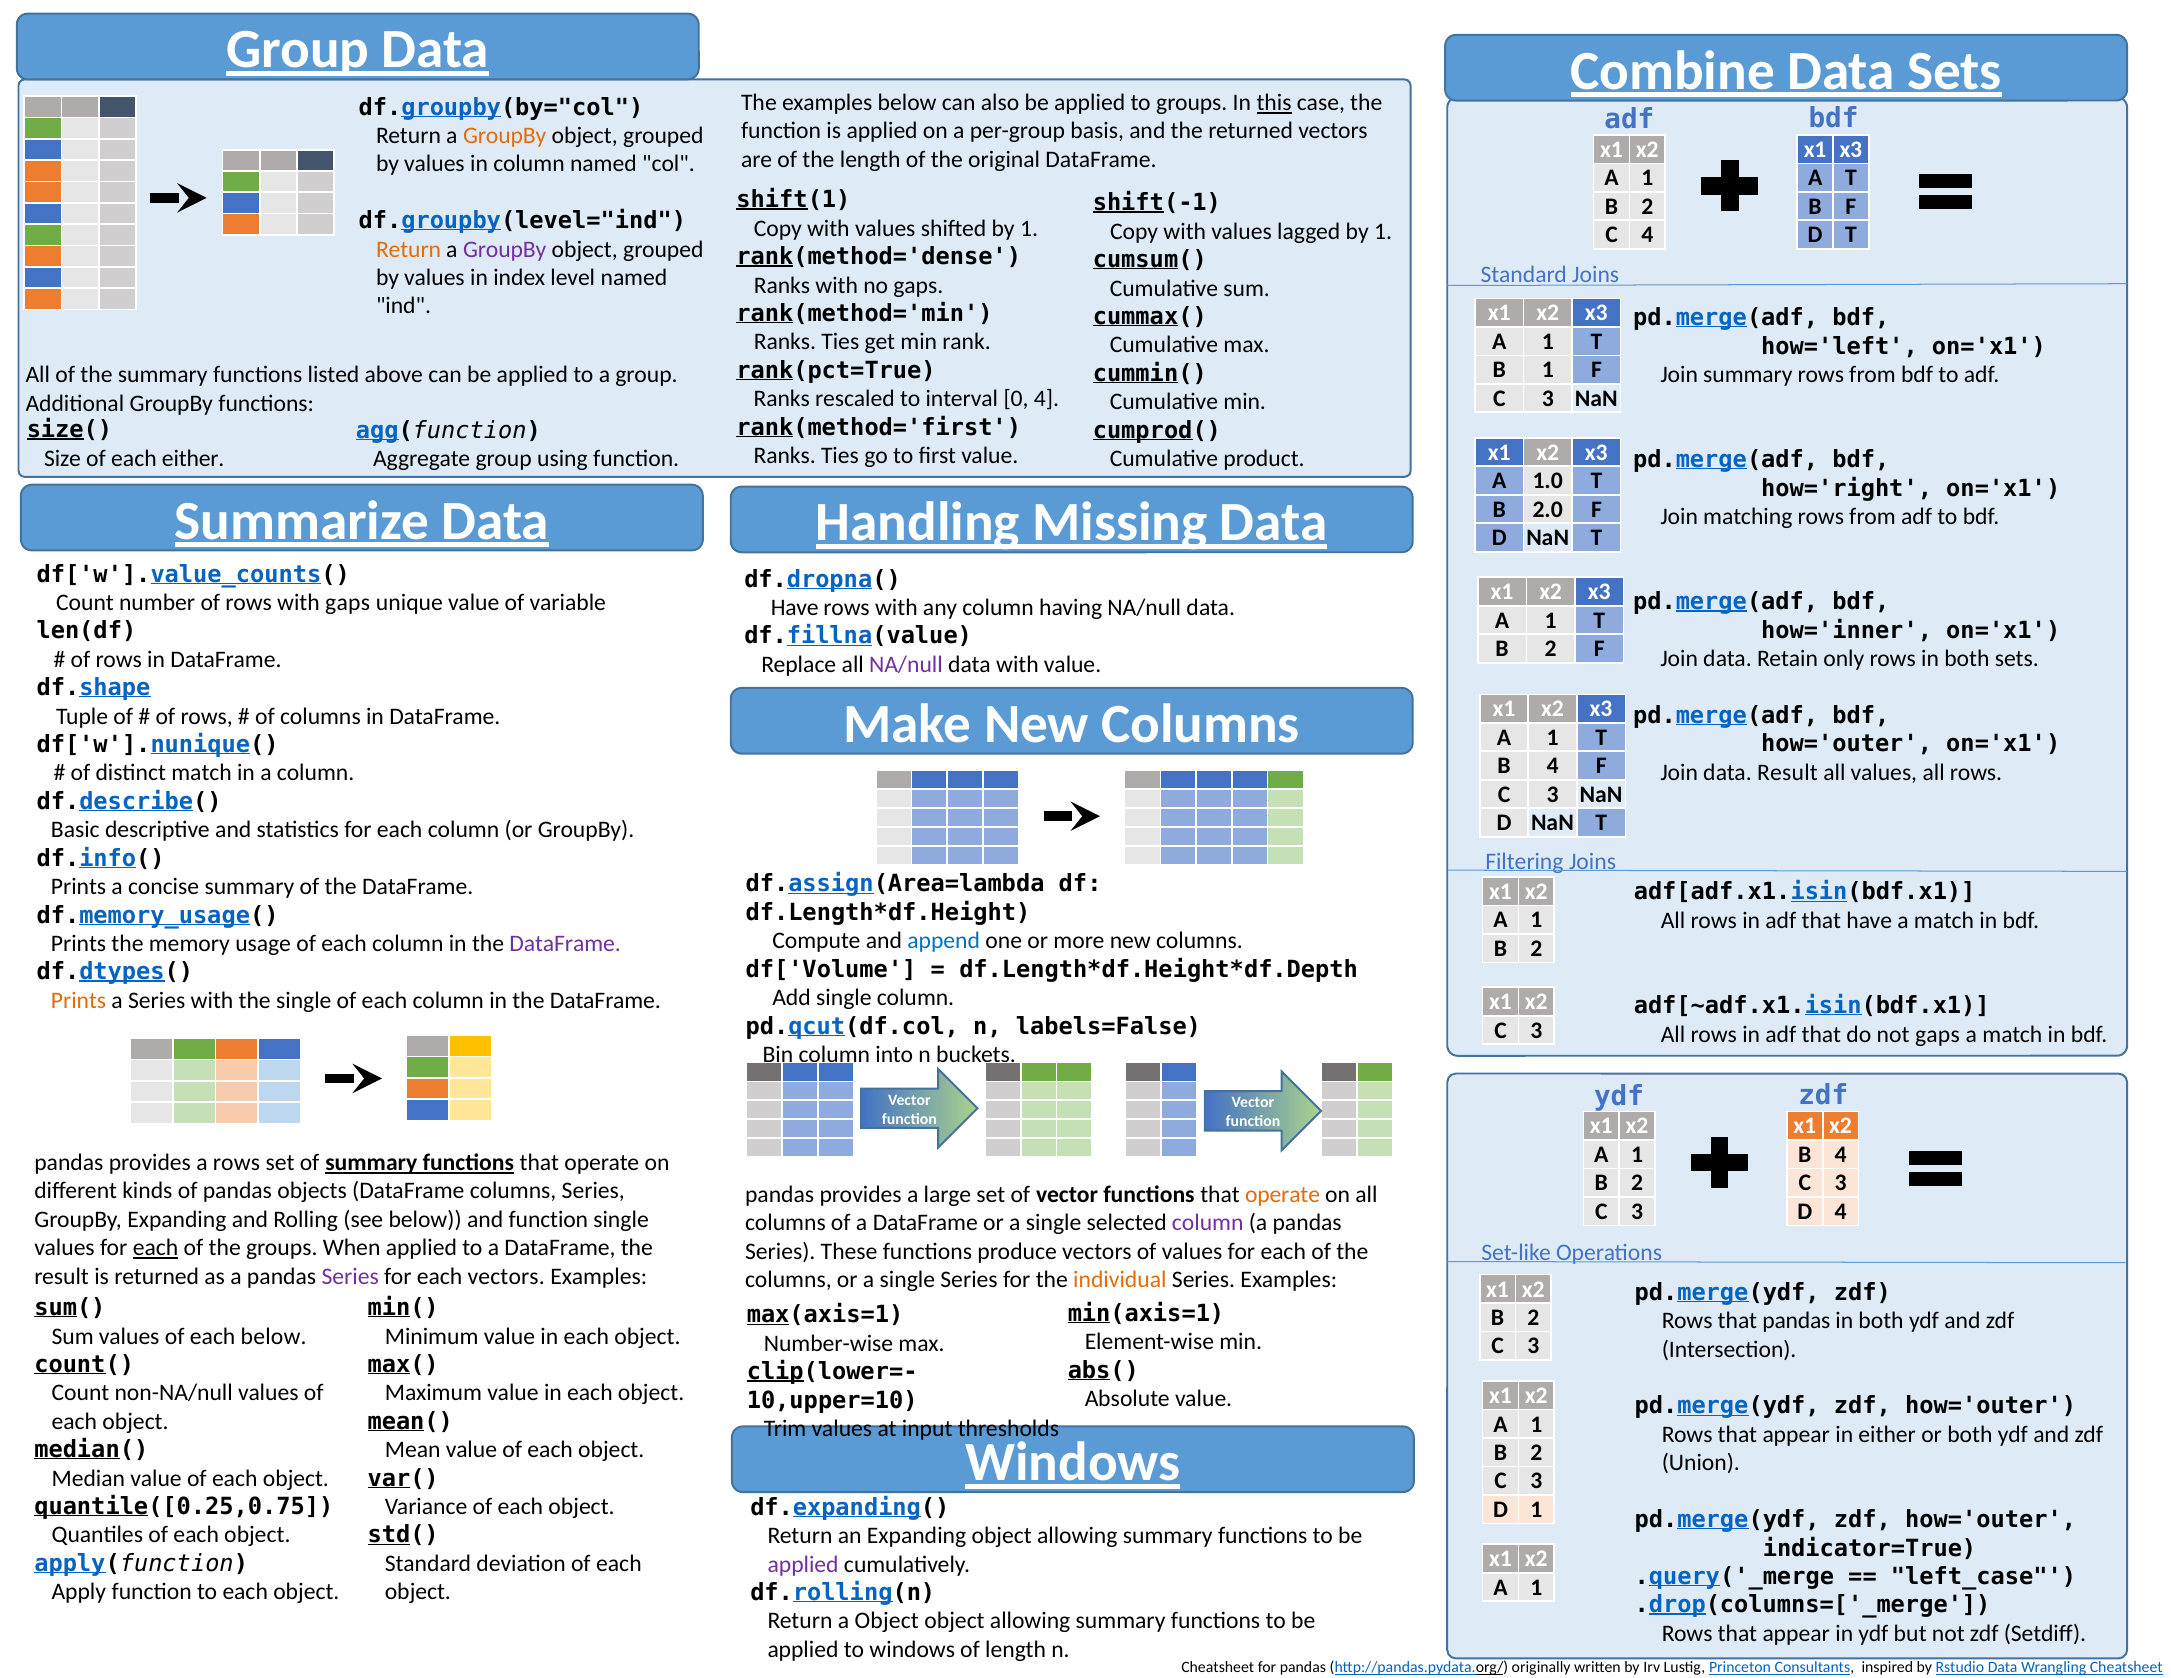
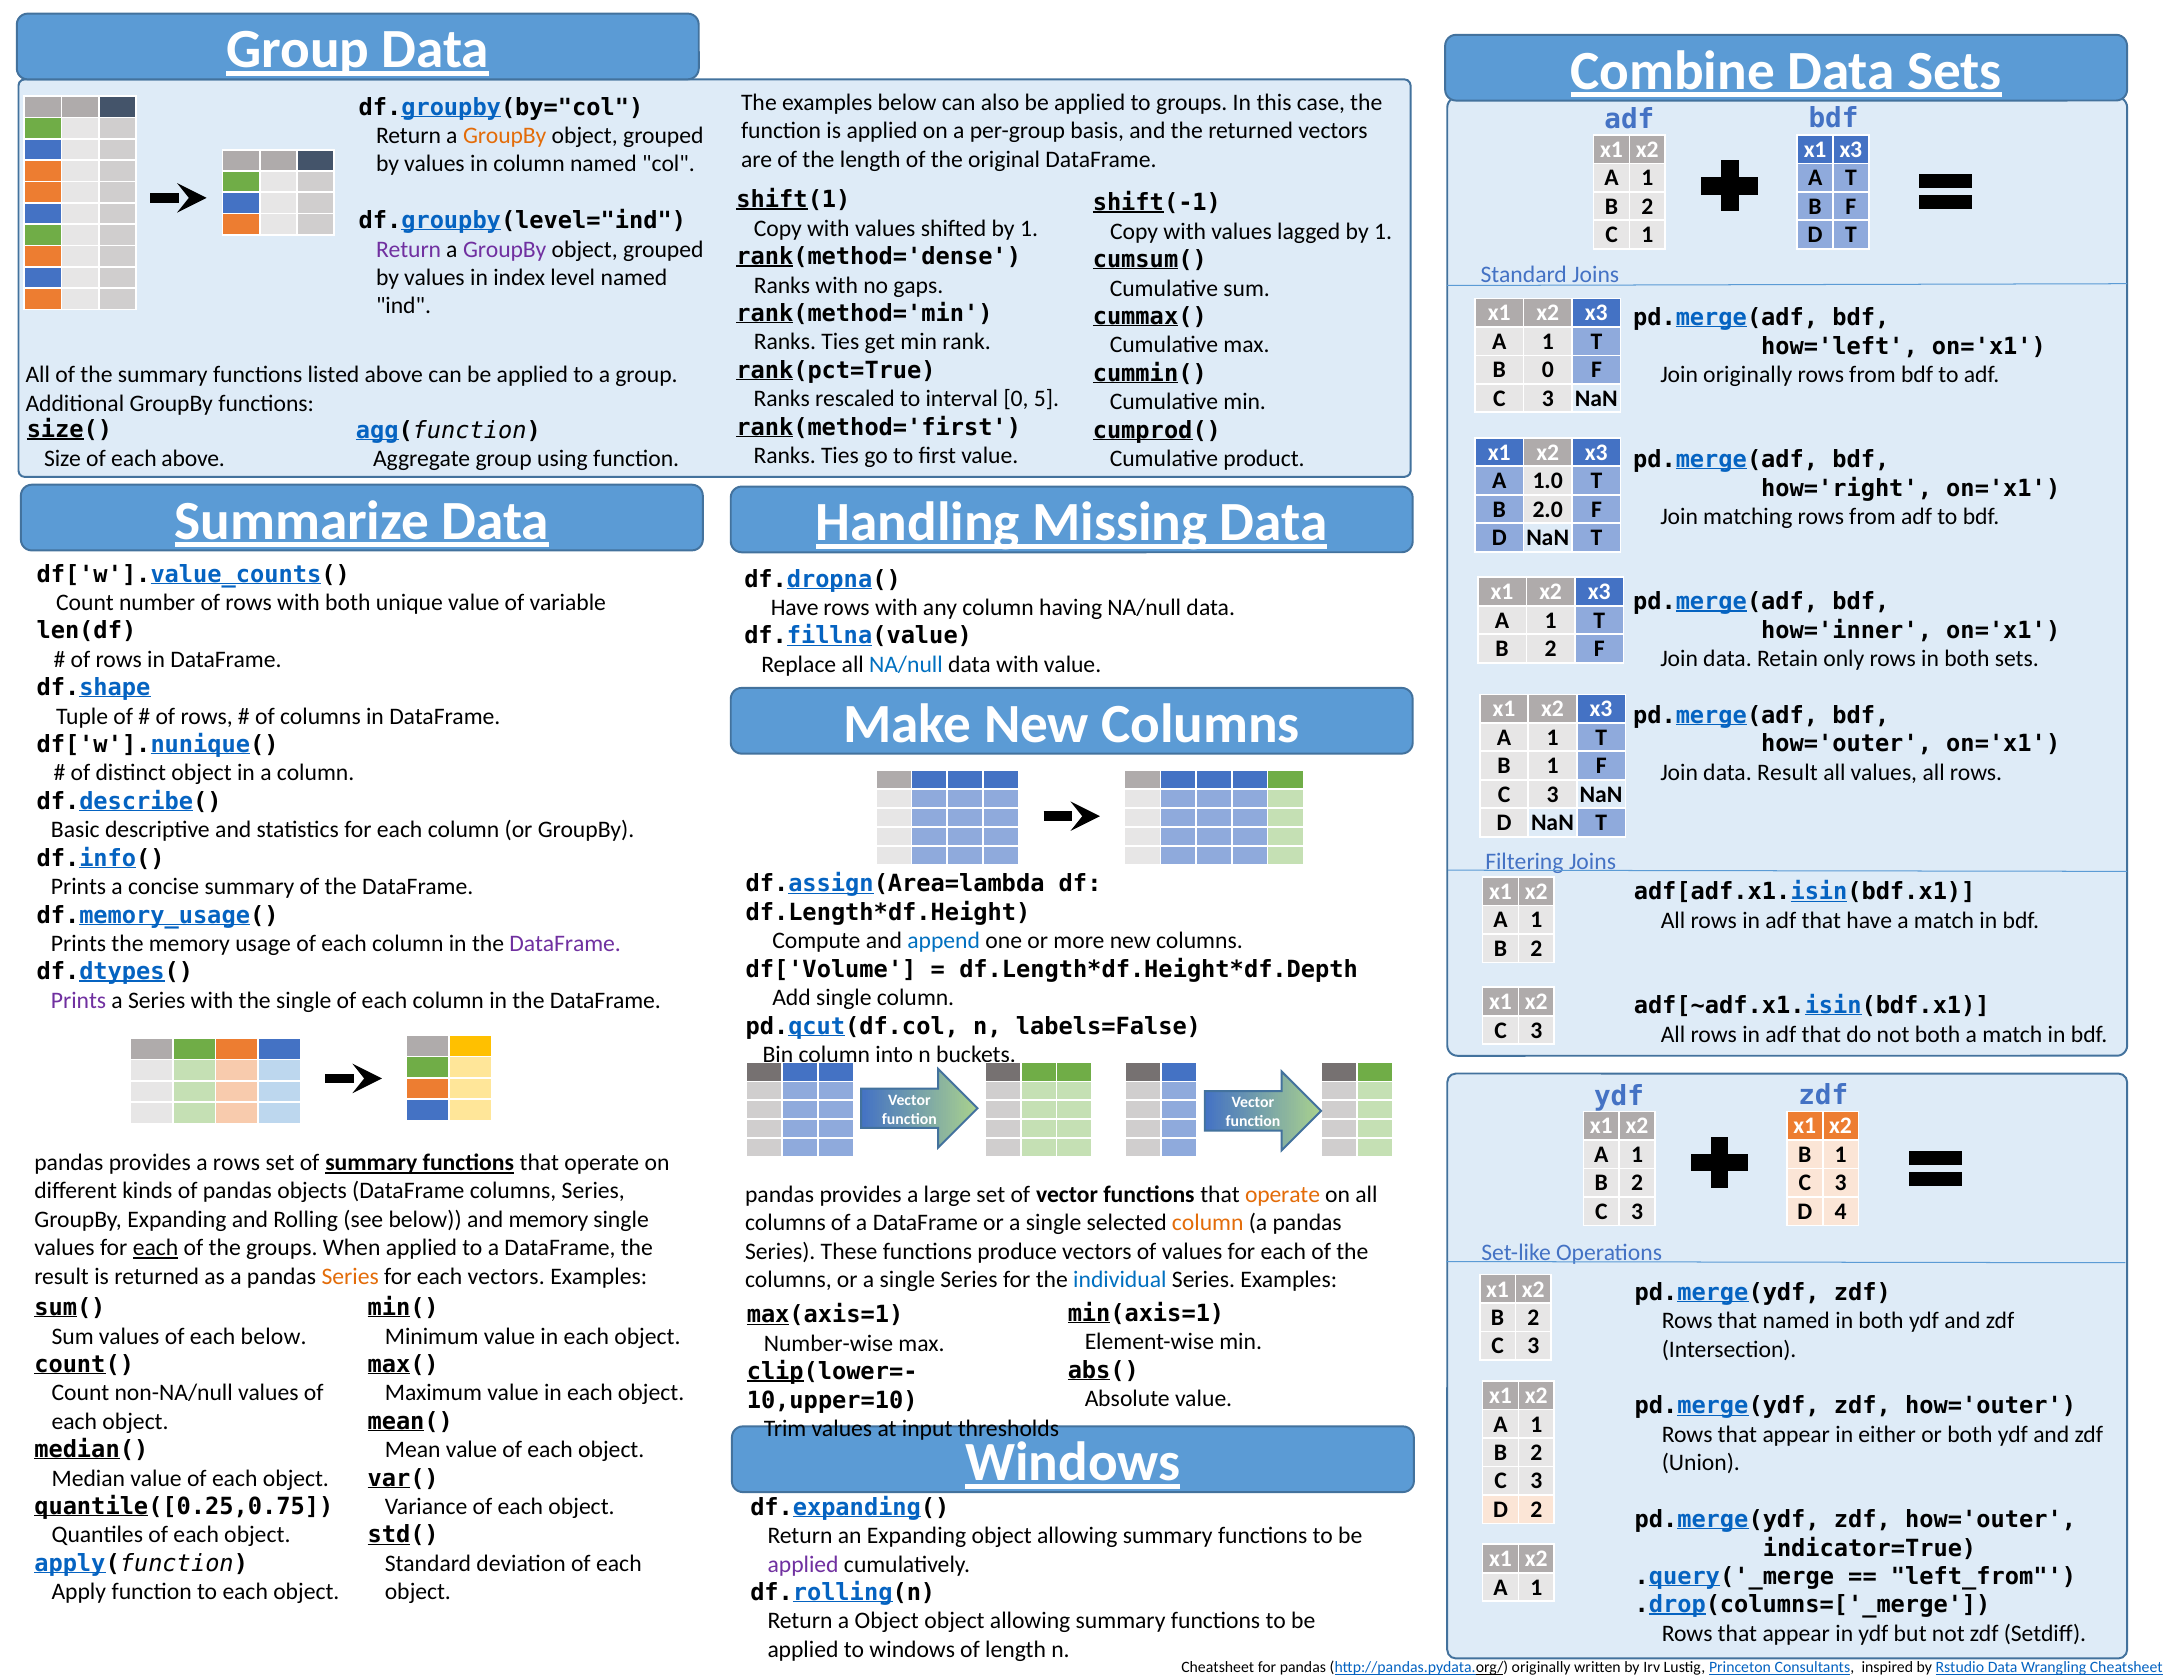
this underline: present -> none
C 4: 4 -> 1
Return at (409, 249) colour: orange -> purple
B 1: 1 -> 0
Join summary: summary -> originally
0 4: 4 -> 5
each either: either -> above
with gaps: gaps -> both
NA/null at (906, 665) colour: purple -> blue
4 at (1553, 766): 4 -> 1
distinct match: match -> object
Prints at (79, 1001) colour: orange -> purple
not gaps: gaps -> both
4 at (1841, 1155): 4 -> 1
and function: function -> memory
column at (1208, 1223) colour: purple -> orange
Series at (350, 1276) colour: purple -> orange
individual colour: orange -> blue
that pandas: pandas -> named
D 1: 1 -> 2
left_case: left_case -> left_from
